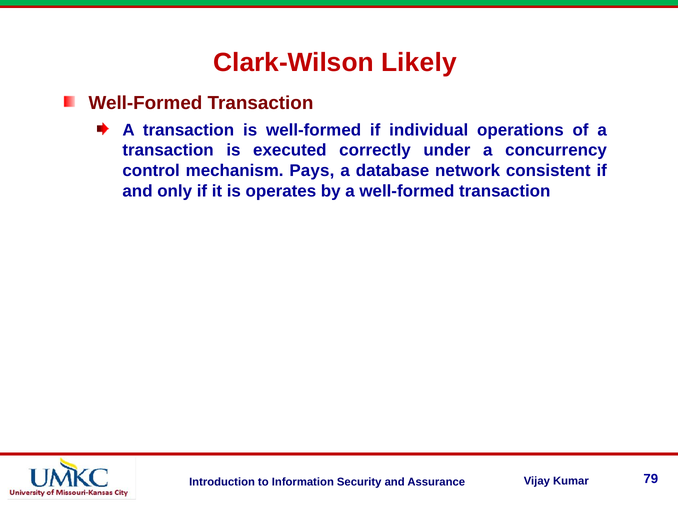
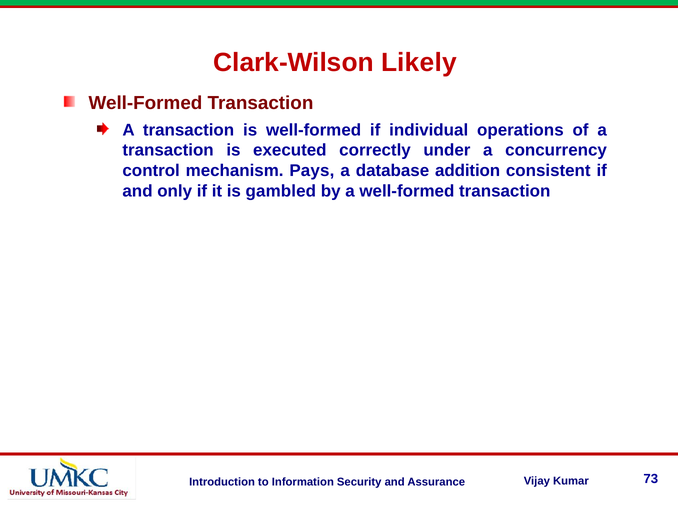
network: network -> addition
operates: operates -> gambled
79: 79 -> 73
